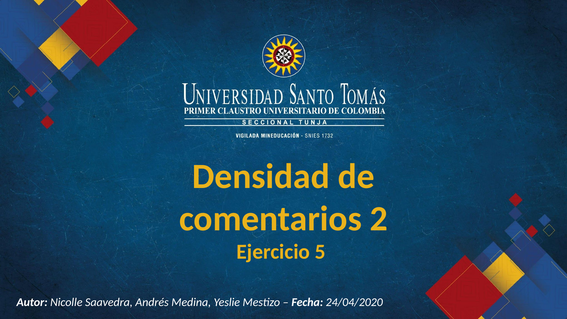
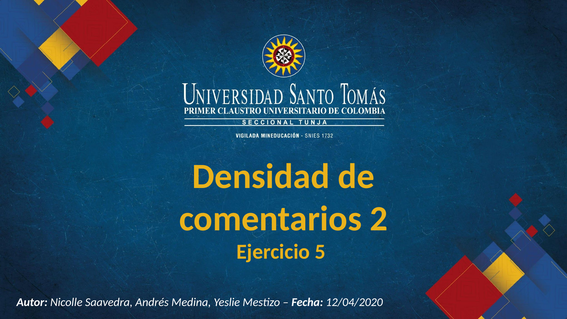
24/04/2020: 24/04/2020 -> 12/04/2020
